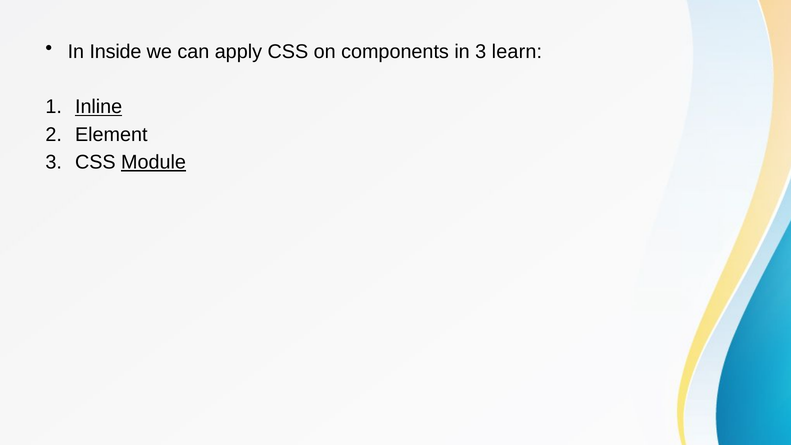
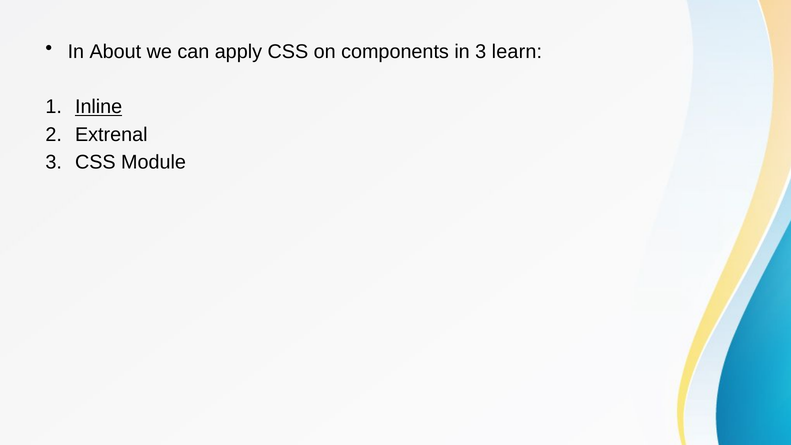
Inside: Inside -> About
Element: Element -> Extrenal
Module underline: present -> none
